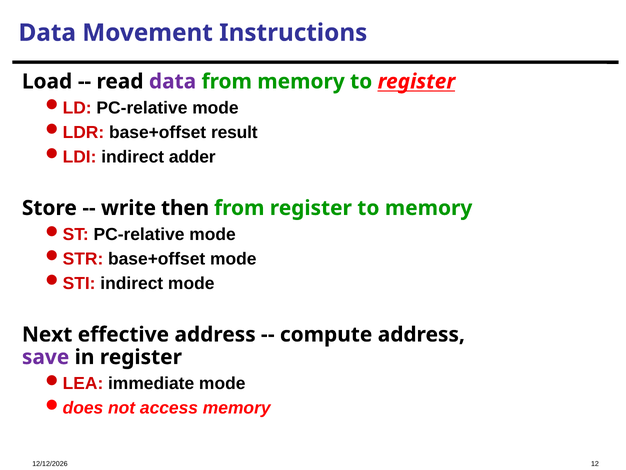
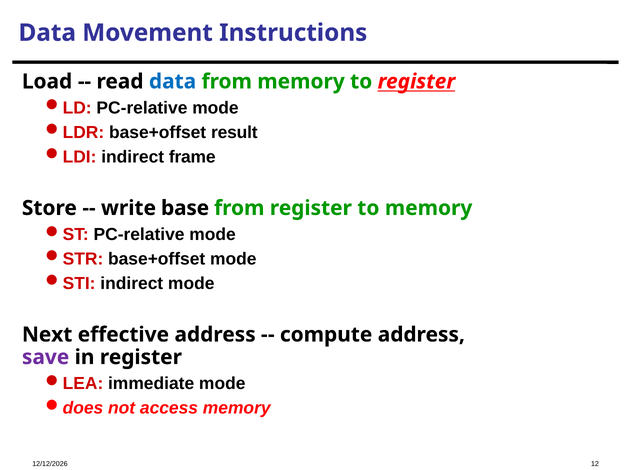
data at (173, 81) colour: purple -> blue
adder: adder -> frame
then: then -> base
